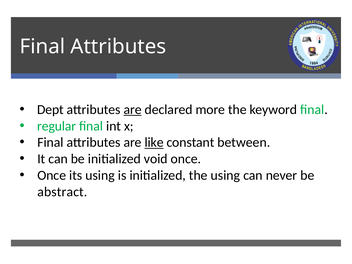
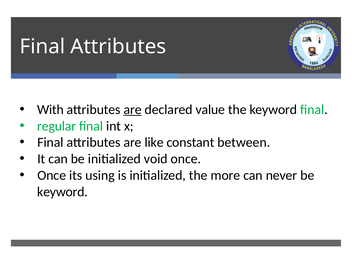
Dept: Dept -> With
more: more -> value
like underline: present -> none
the using: using -> more
abstract at (62, 192): abstract -> keyword
